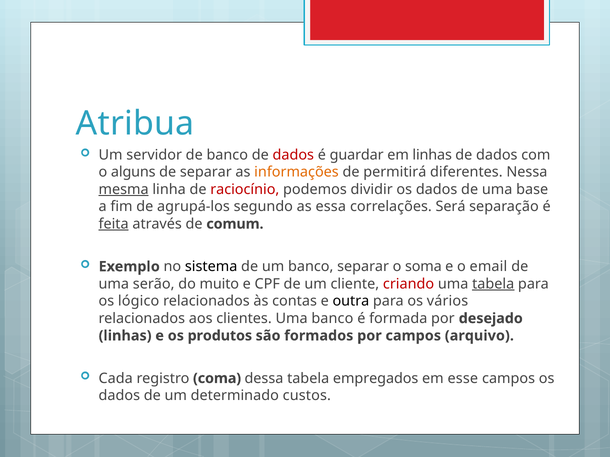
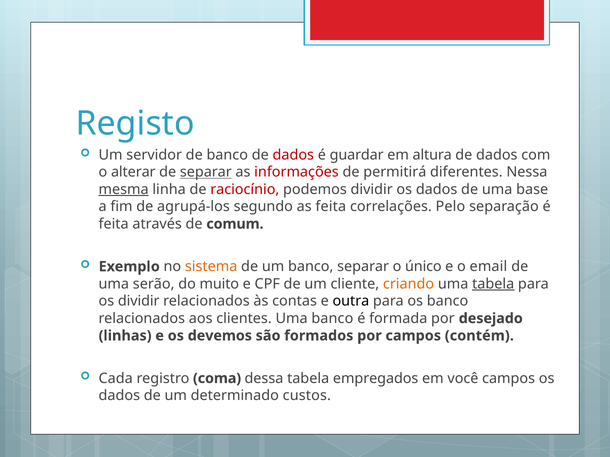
Atribua: Atribua -> Registo
em linhas: linhas -> altura
alguns: alguns -> alterar
separar at (206, 172) underline: none -> present
informações colour: orange -> red
as essa: essa -> feita
Será: Será -> Pelo
feita at (114, 224) underline: present -> none
sistema colour: black -> orange
soma: soma -> único
criando colour: red -> orange
os lógico: lógico -> dividir
os vários: vários -> banco
produtos: produtos -> devemos
arquivo: arquivo -> contém
esse: esse -> você
